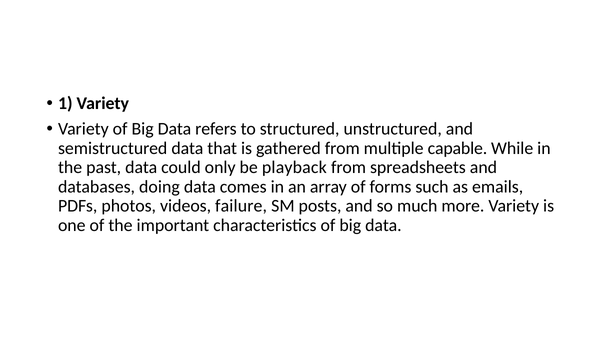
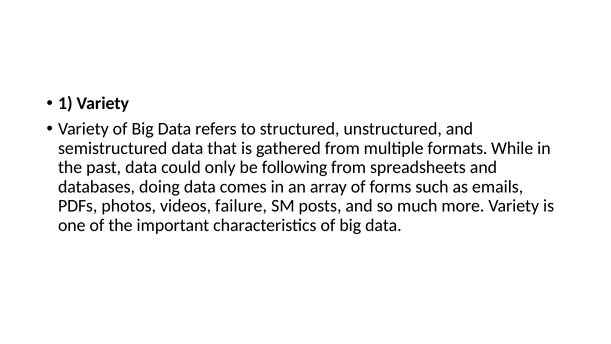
capable: capable -> formats
playback: playback -> following
